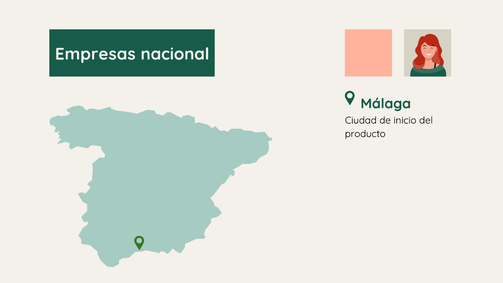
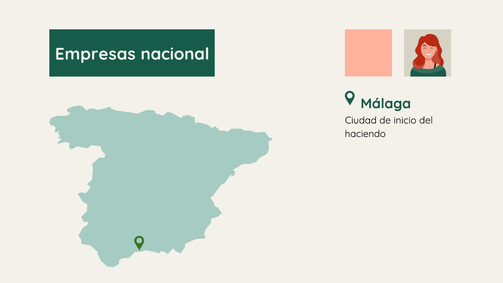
producto: producto -> haciendo
